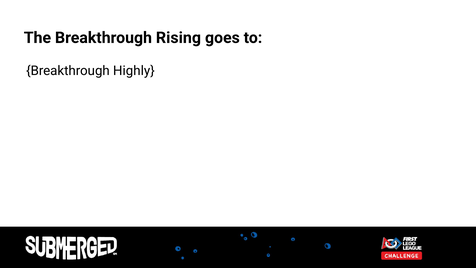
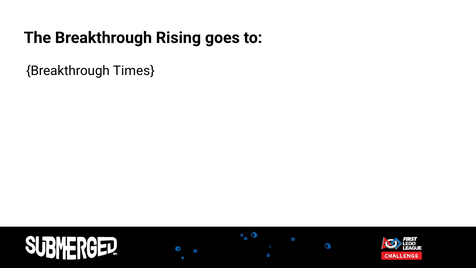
Highly: Highly -> Times
